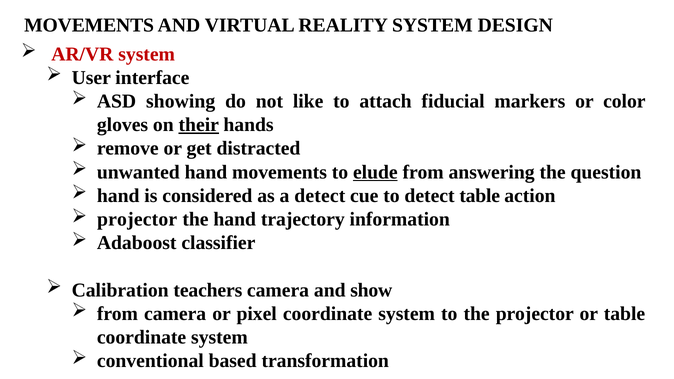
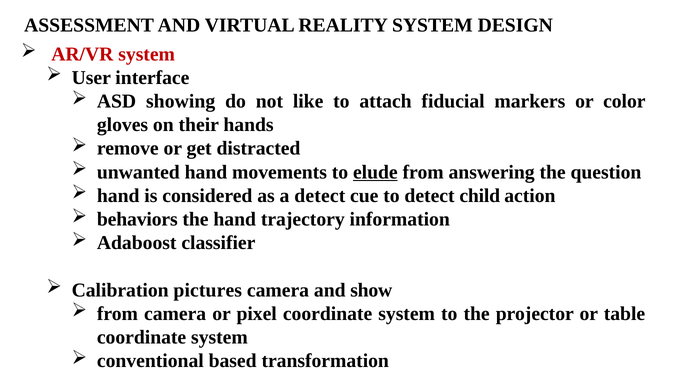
MOVEMENTS at (89, 25): MOVEMENTS -> ASSESSMENT
their underline: present -> none
detect table: table -> child
projector at (137, 219): projector -> behaviors
teachers: teachers -> pictures
